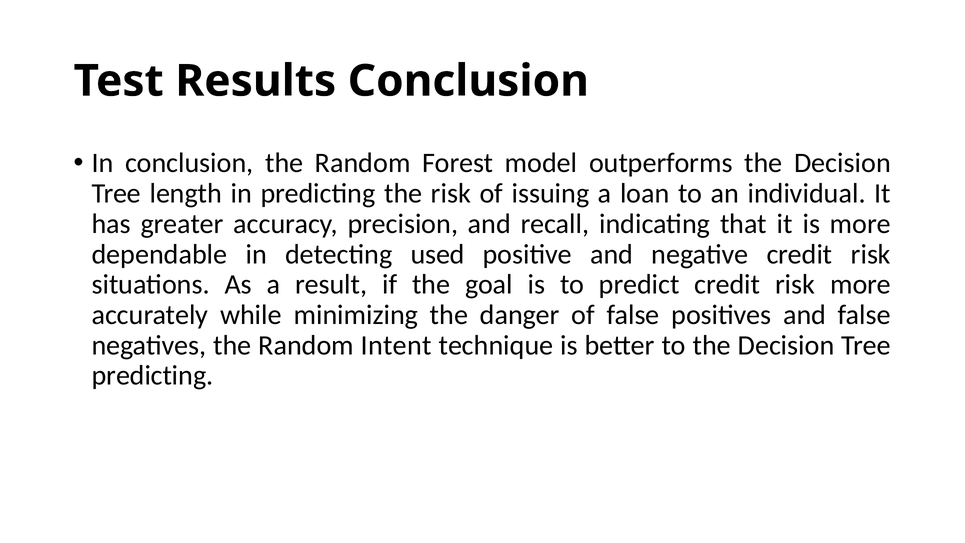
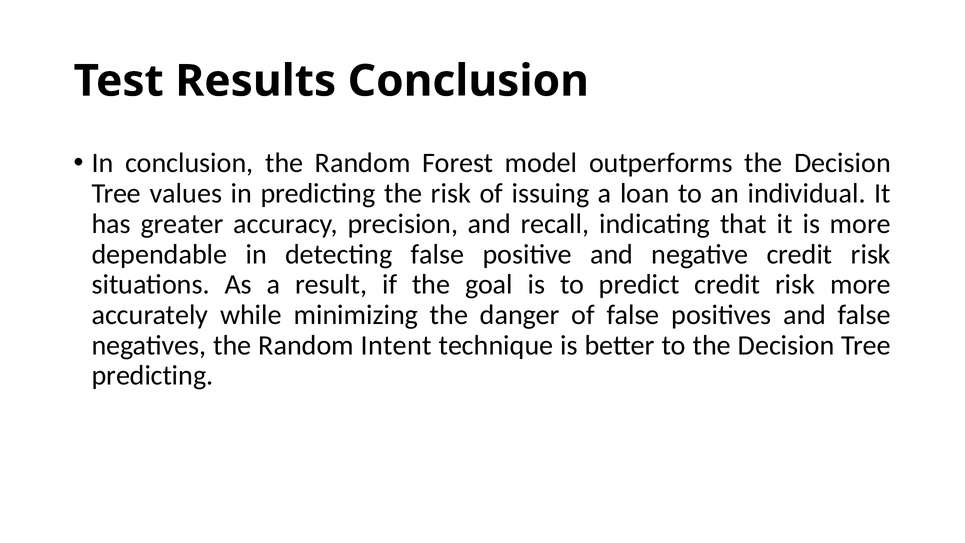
length: length -> values
detecting used: used -> false
